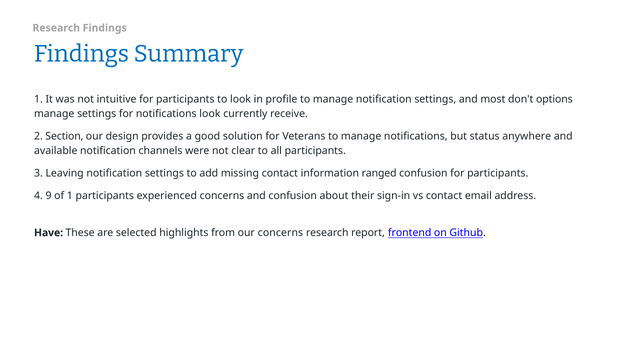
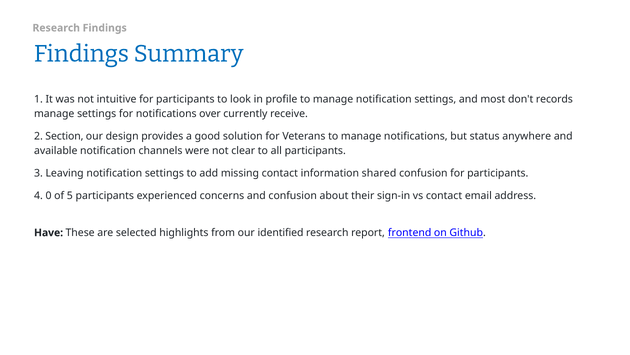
options: options -> records
notifications look: look -> over
ranged: ranged -> shared
9: 9 -> 0
of 1: 1 -> 5
our concerns: concerns -> identified
